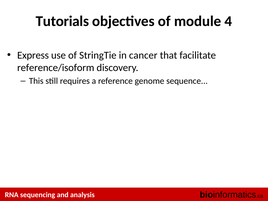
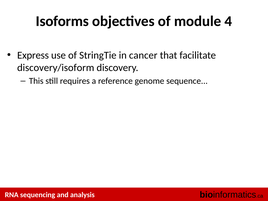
Tutorials: Tutorials -> Isoforms
reference/isoform: reference/isoform -> discovery/isoform
